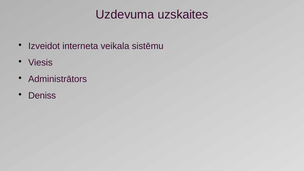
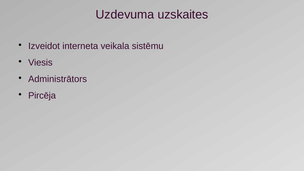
Deniss: Deniss -> Pircēja
